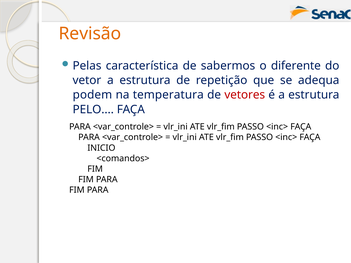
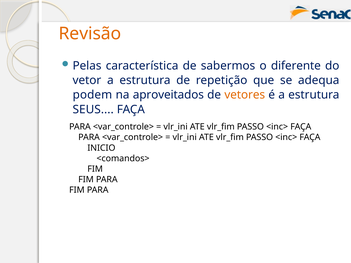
temperatura: temperatura -> aproveitados
vetores colour: red -> orange
PELO: PELO -> SEUS
